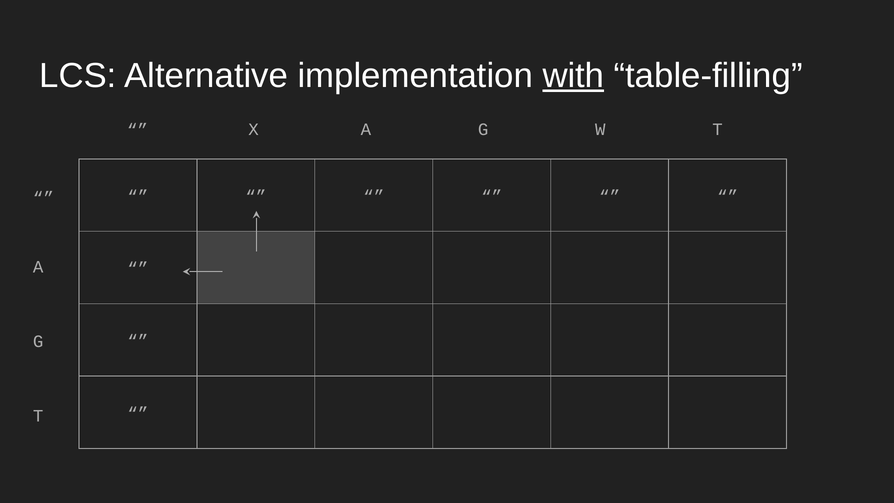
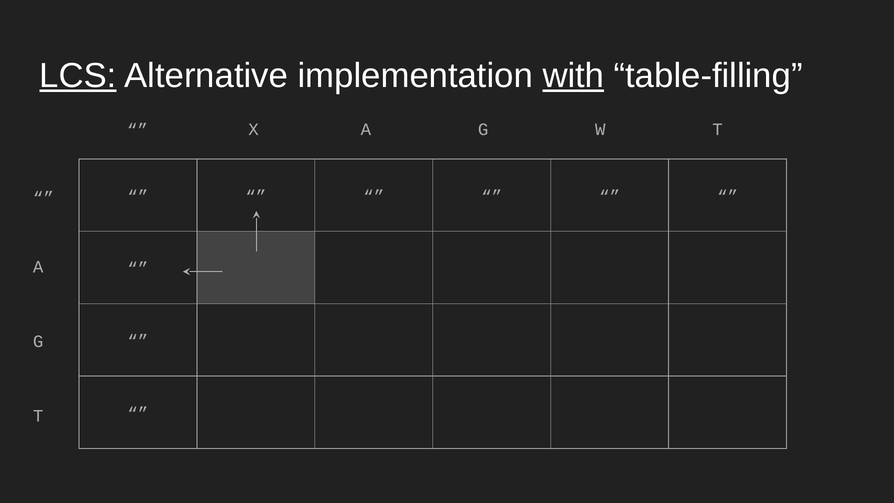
LCS underline: none -> present
